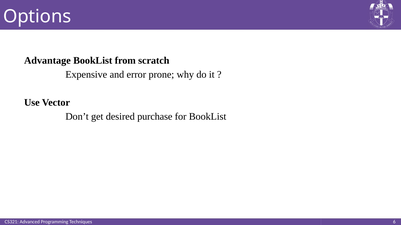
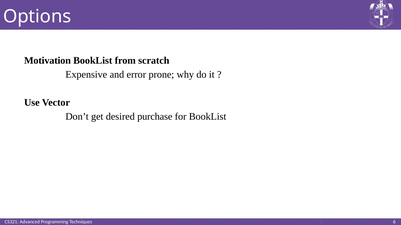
Advantage: Advantage -> Motivation
